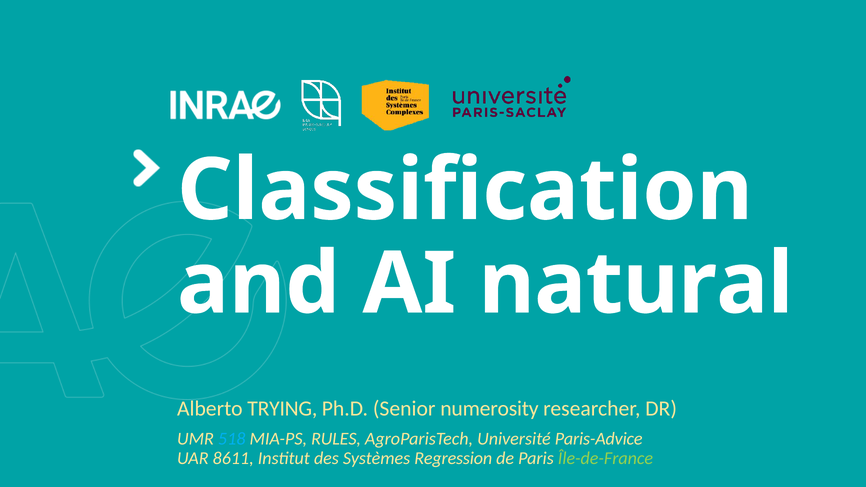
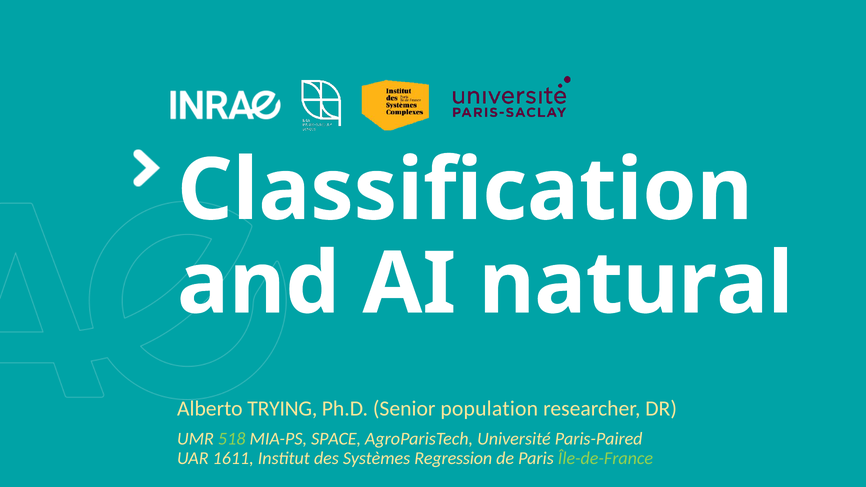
numerosity: numerosity -> population
518 at (232, 439) colour: light blue -> light green
RULES: RULES -> SPACE
Paris-Advice: Paris-Advice -> Paris-Paired
8611: 8611 -> 1611
